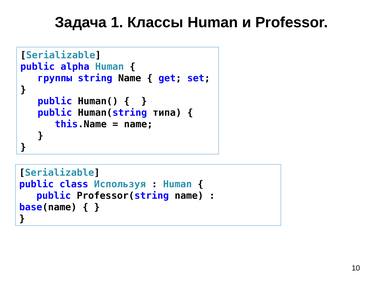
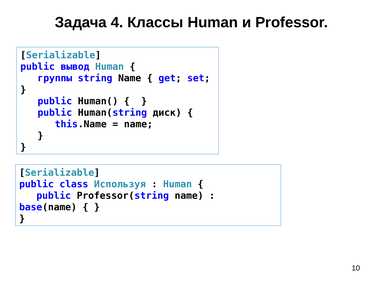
1: 1 -> 4
alpha: alpha -> вывод
типа: типа -> диск
